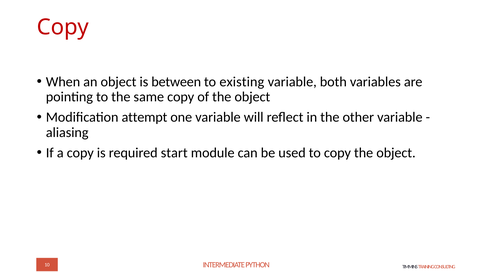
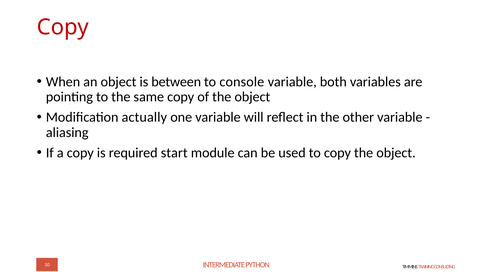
existing: existing -> console
attempt: attempt -> actually
